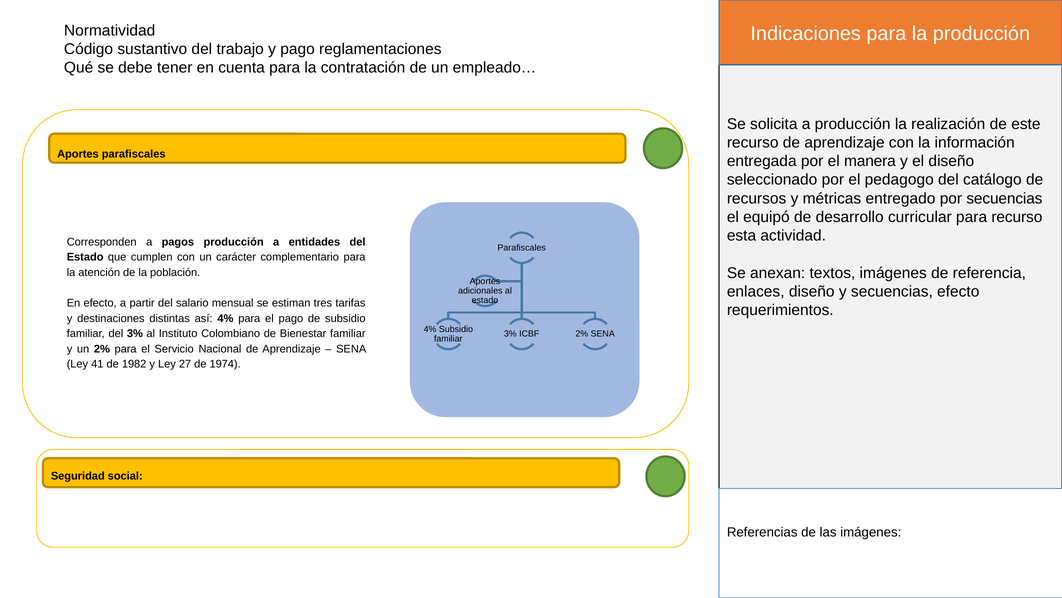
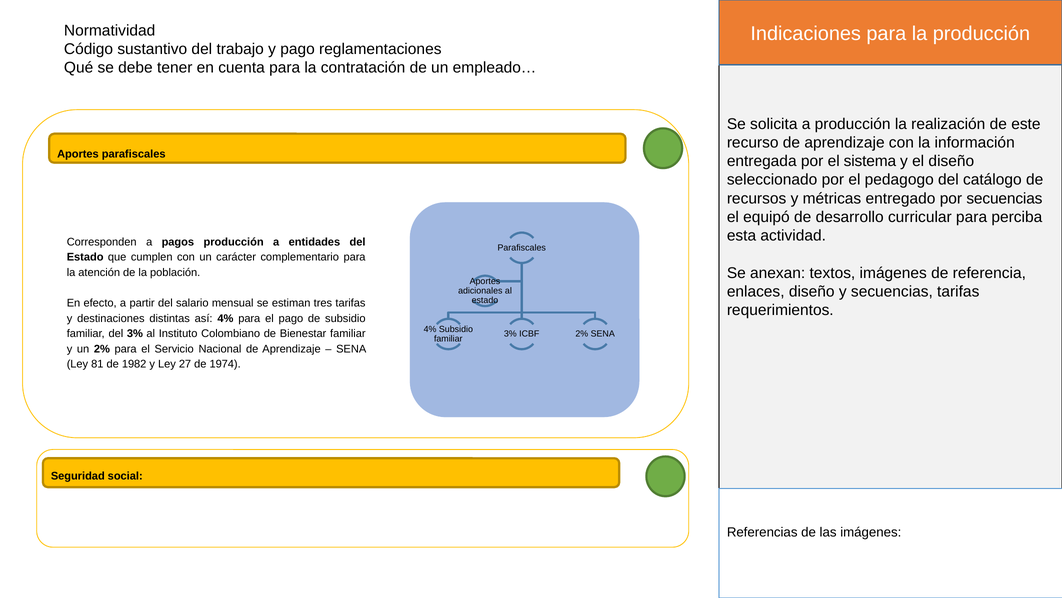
manera: manera -> sistema
para recurso: recurso -> perciba
secuencias efecto: efecto -> tarifas
41: 41 -> 81
